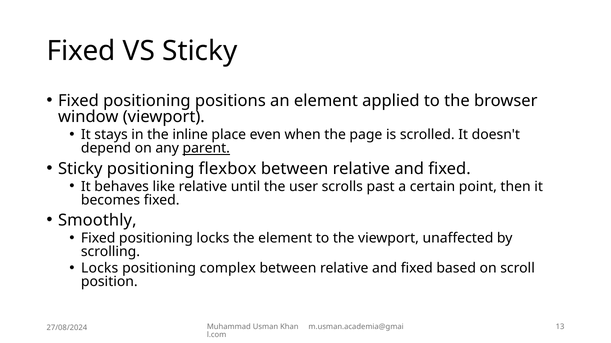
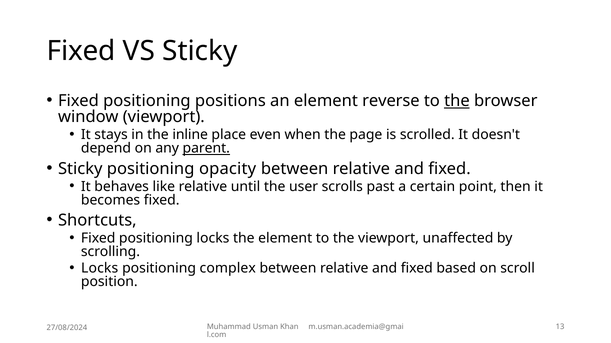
applied: applied -> reverse
the at (457, 101) underline: none -> present
flexbox: flexbox -> opacity
Smoothly: Smoothly -> Shortcuts
